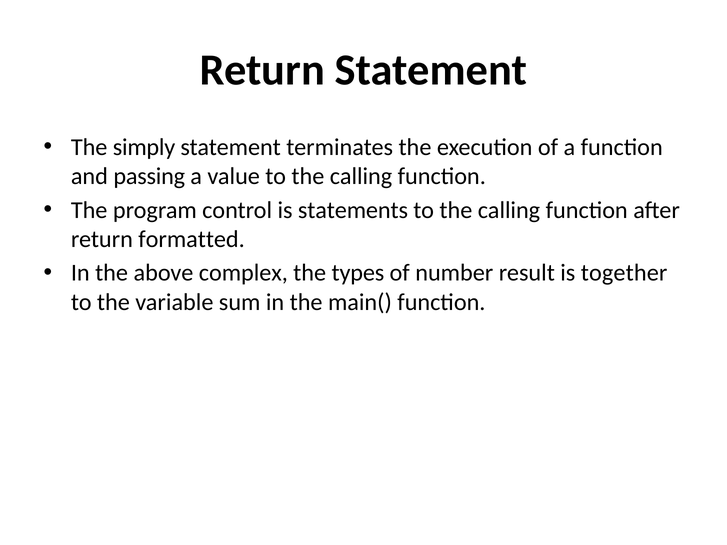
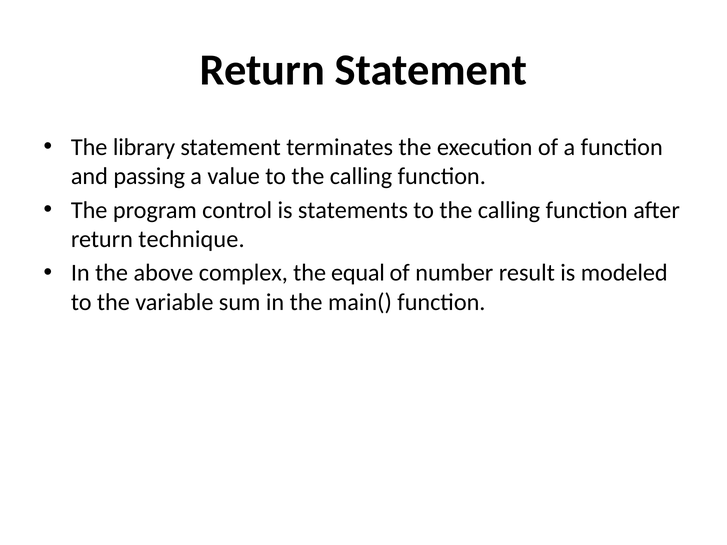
simply: simply -> library
formatted: formatted -> technique
types: types -> equal
together: together -> modeled
